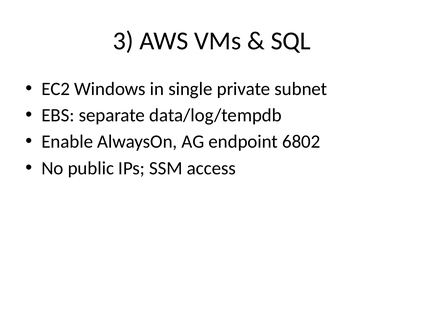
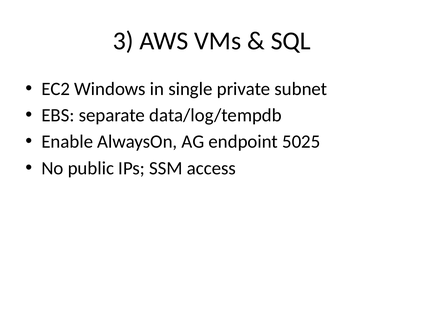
6802: 6802 -> 5025
